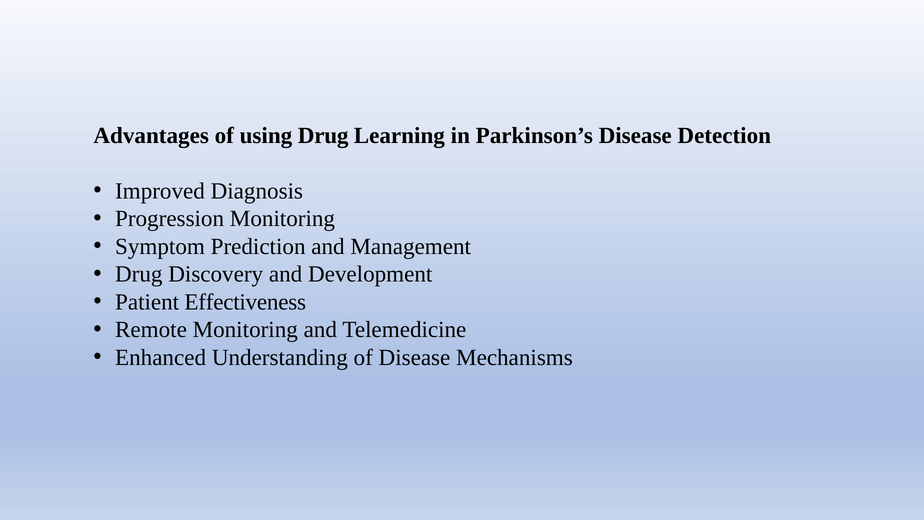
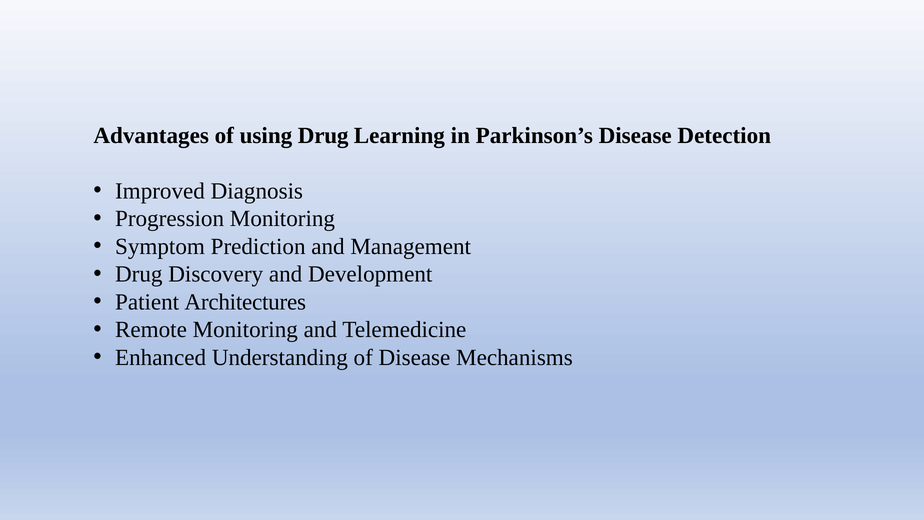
Effectiveness: Effectiveness -> Architectures
